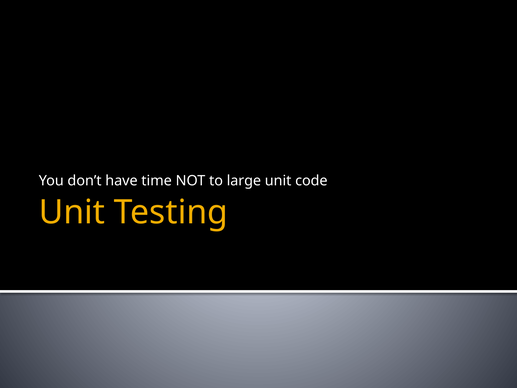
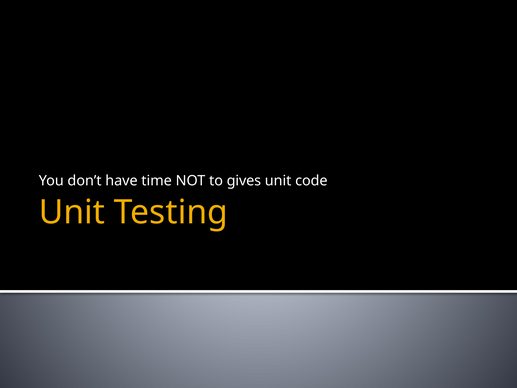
large: large -> gives
